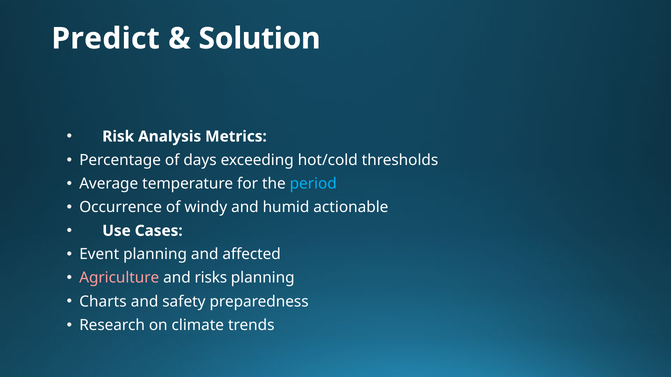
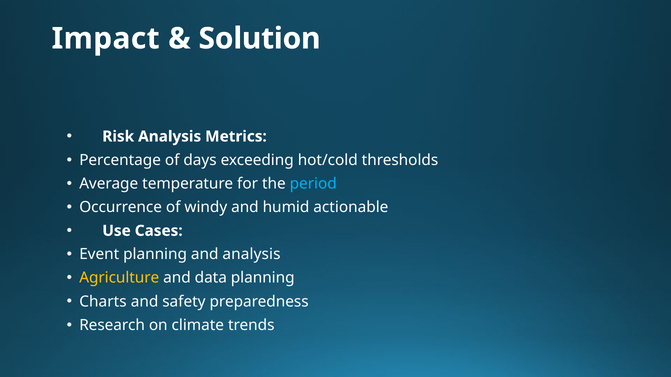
Predict: Predict -> Impact
and affected: affected -> analysis
Agriculture colour: pink -> yellow
risks: risks -> data
